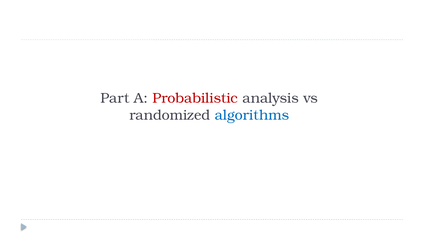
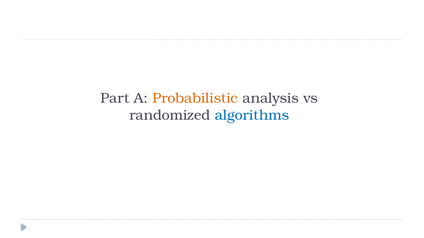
Probabilistic colour: red -> orange
